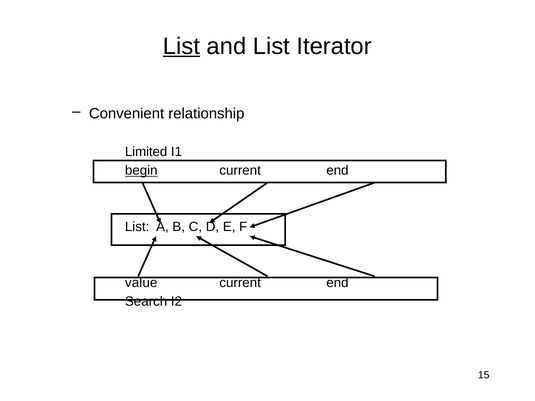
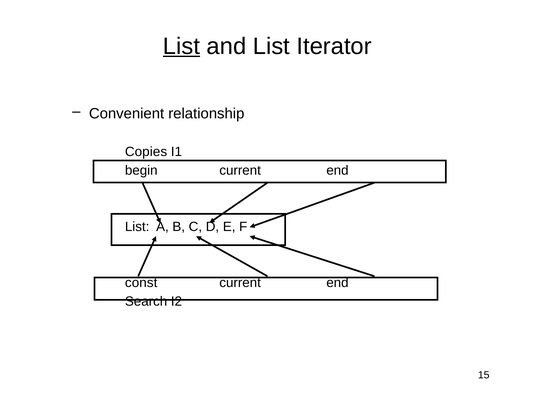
Limited: Limited -> Copies
begin underline: present -> none
value: value -> const
